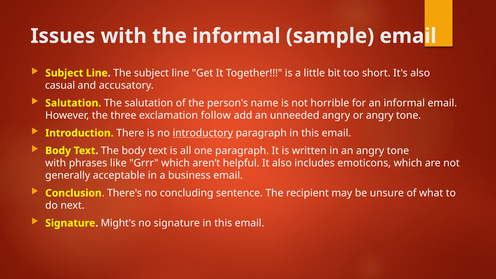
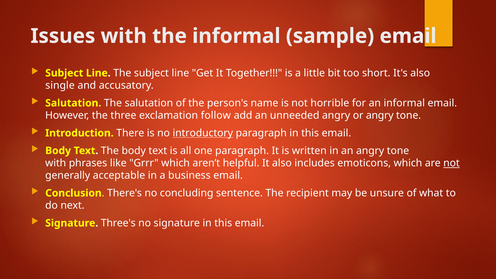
casual: casual -> single
not at (452, 163) underline: none -> present
Might's: Might's -> Three's
